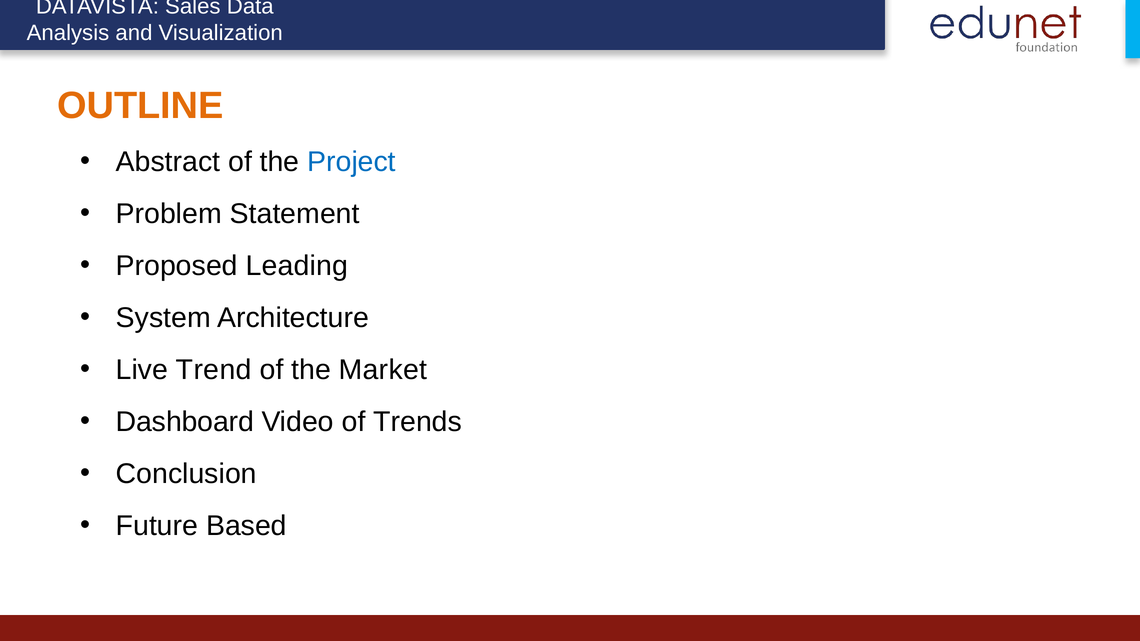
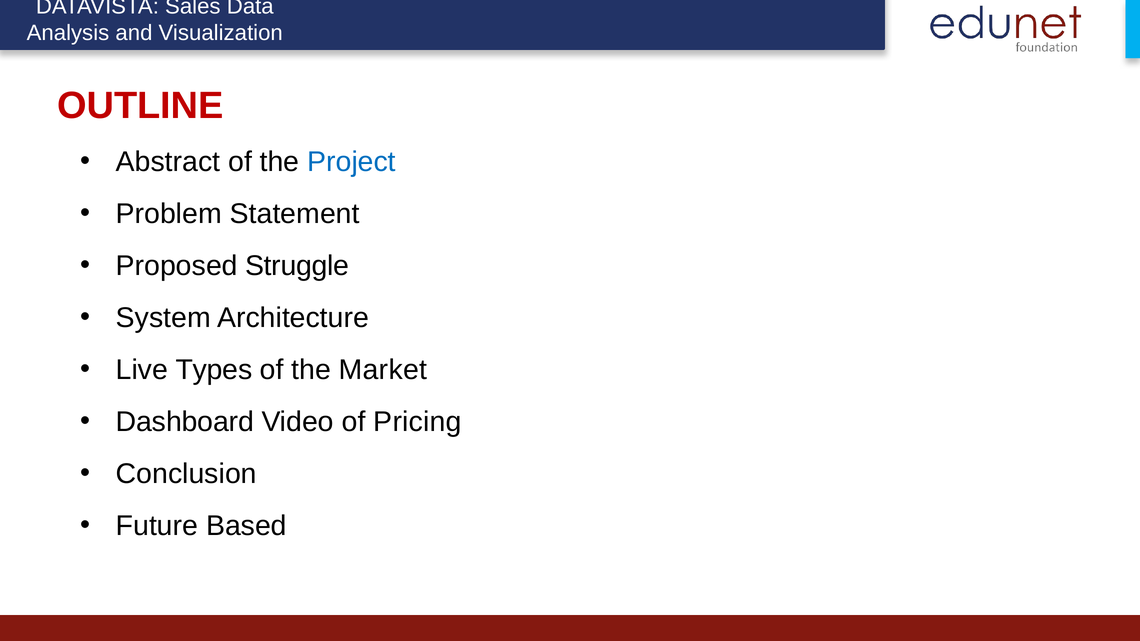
OUTLINE colour: orange -> red
Leading: Leading -> Struggle
Trend: Trend -> Types
Trends: Trends -> Pricing
